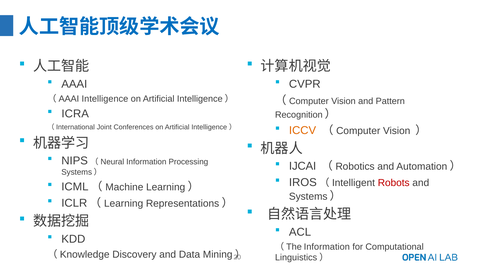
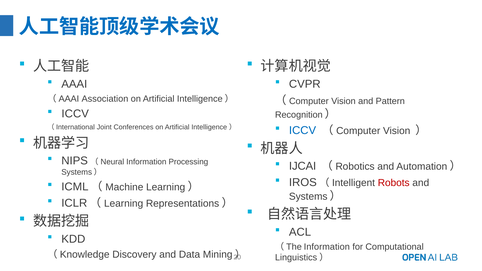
（AAAI Intelligence: Intelligence -> Association
ICRA at (75, 114): ICRA -> ICCV
ICCV at (303, 130) colour: orange -> blue
